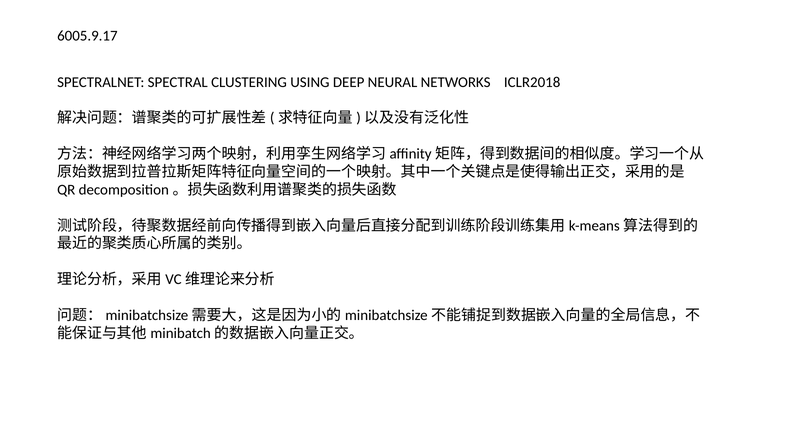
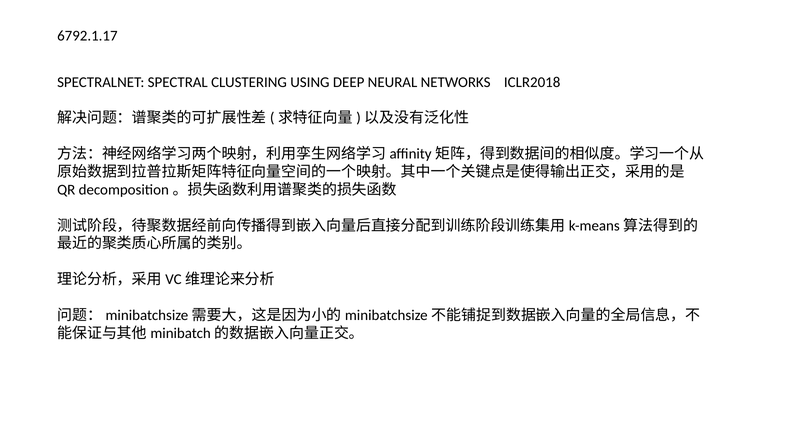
6005.9.17: 6005.9.17 -> 6792.1.17
